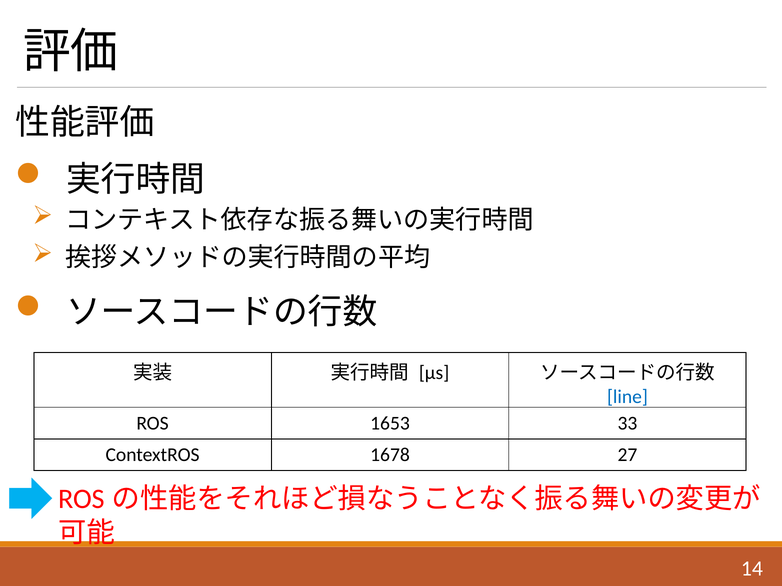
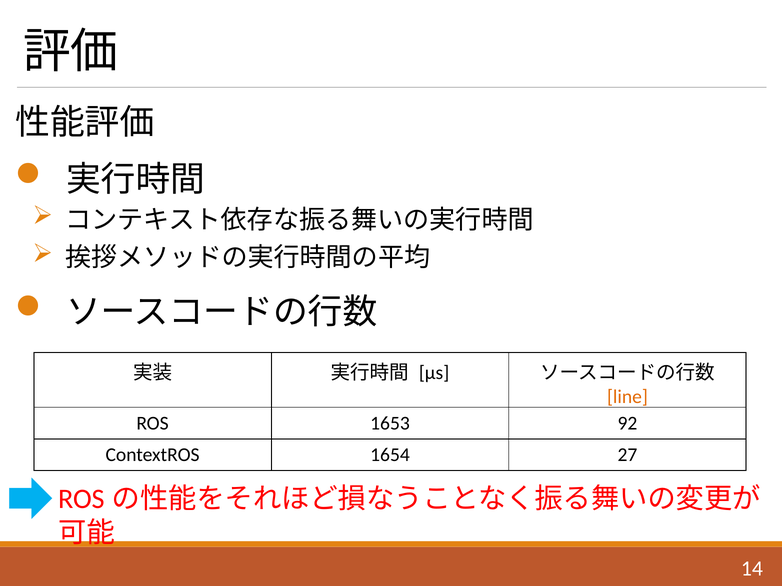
line colour: blue -> orange
33: 33 -> 92
1678: 1678 -> 1654
